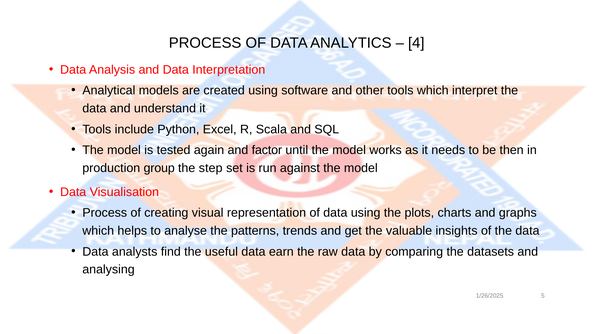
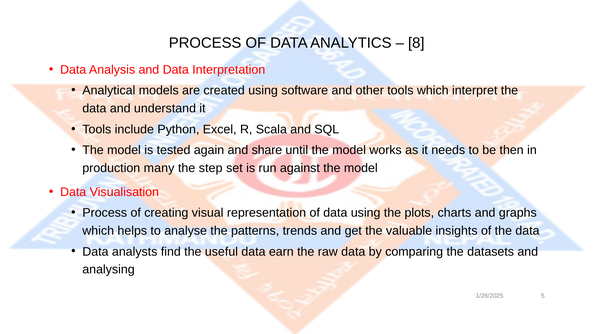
4: 4 -> 8
factor: factor -> share
group: group -> many
